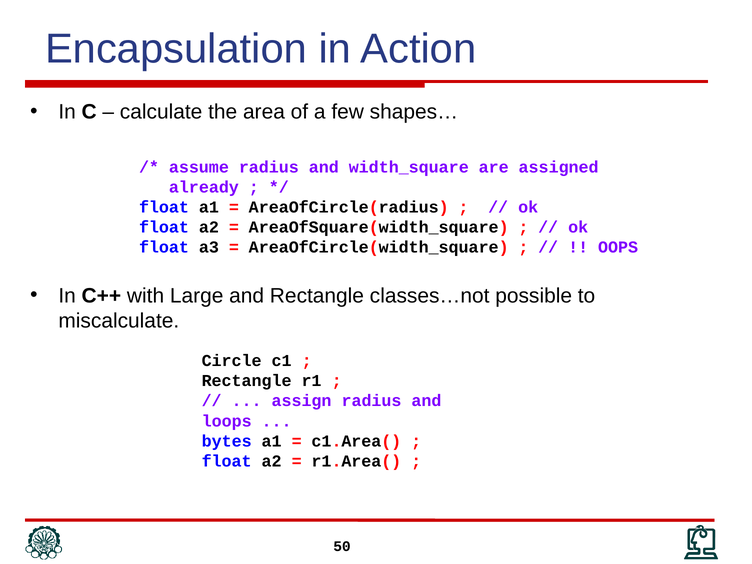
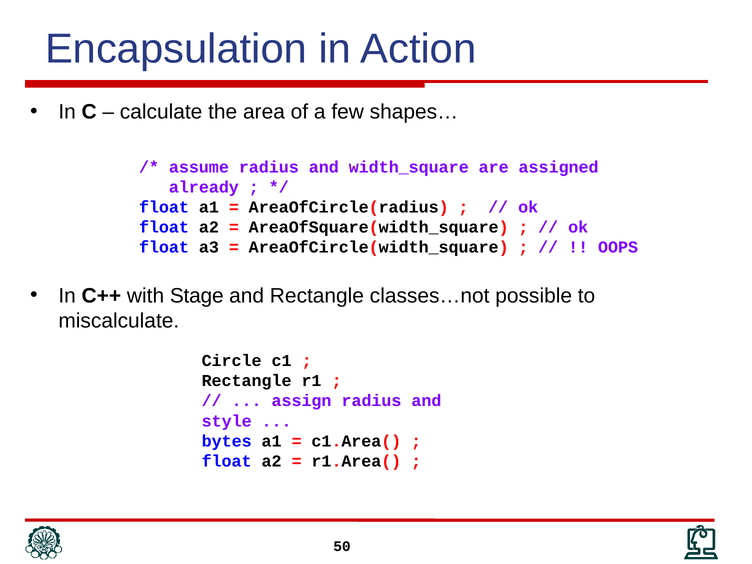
Large: Large -> Stage
loops: loops -> style
